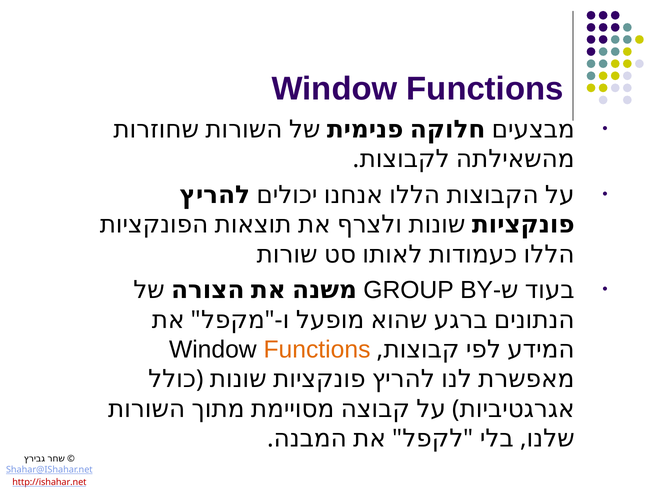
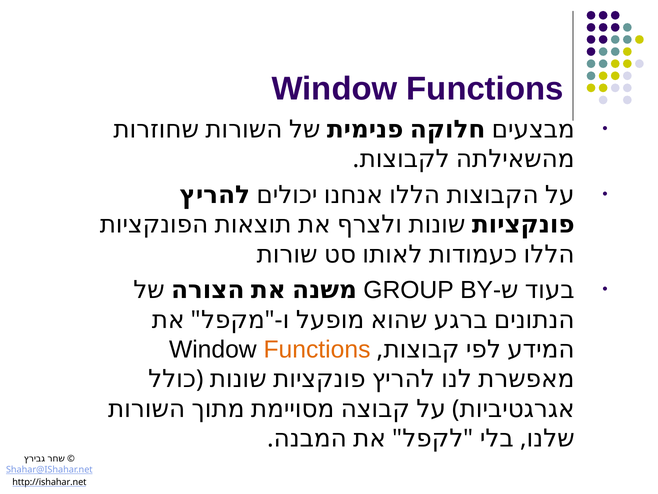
http://ishahar.net colour: red -> black
